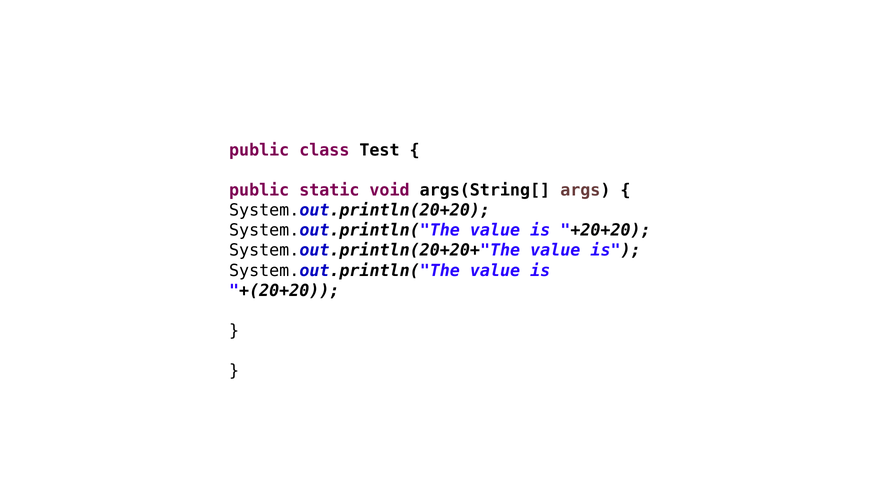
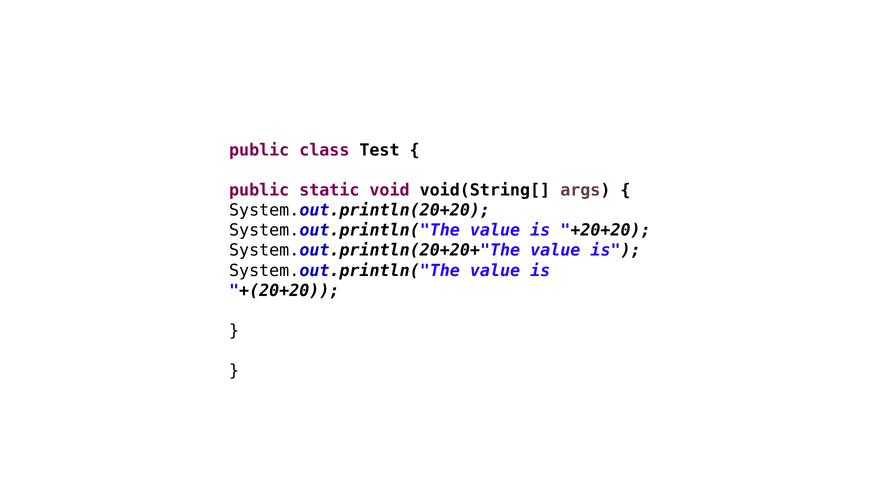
args(String[: args(String[ -> void(String[
